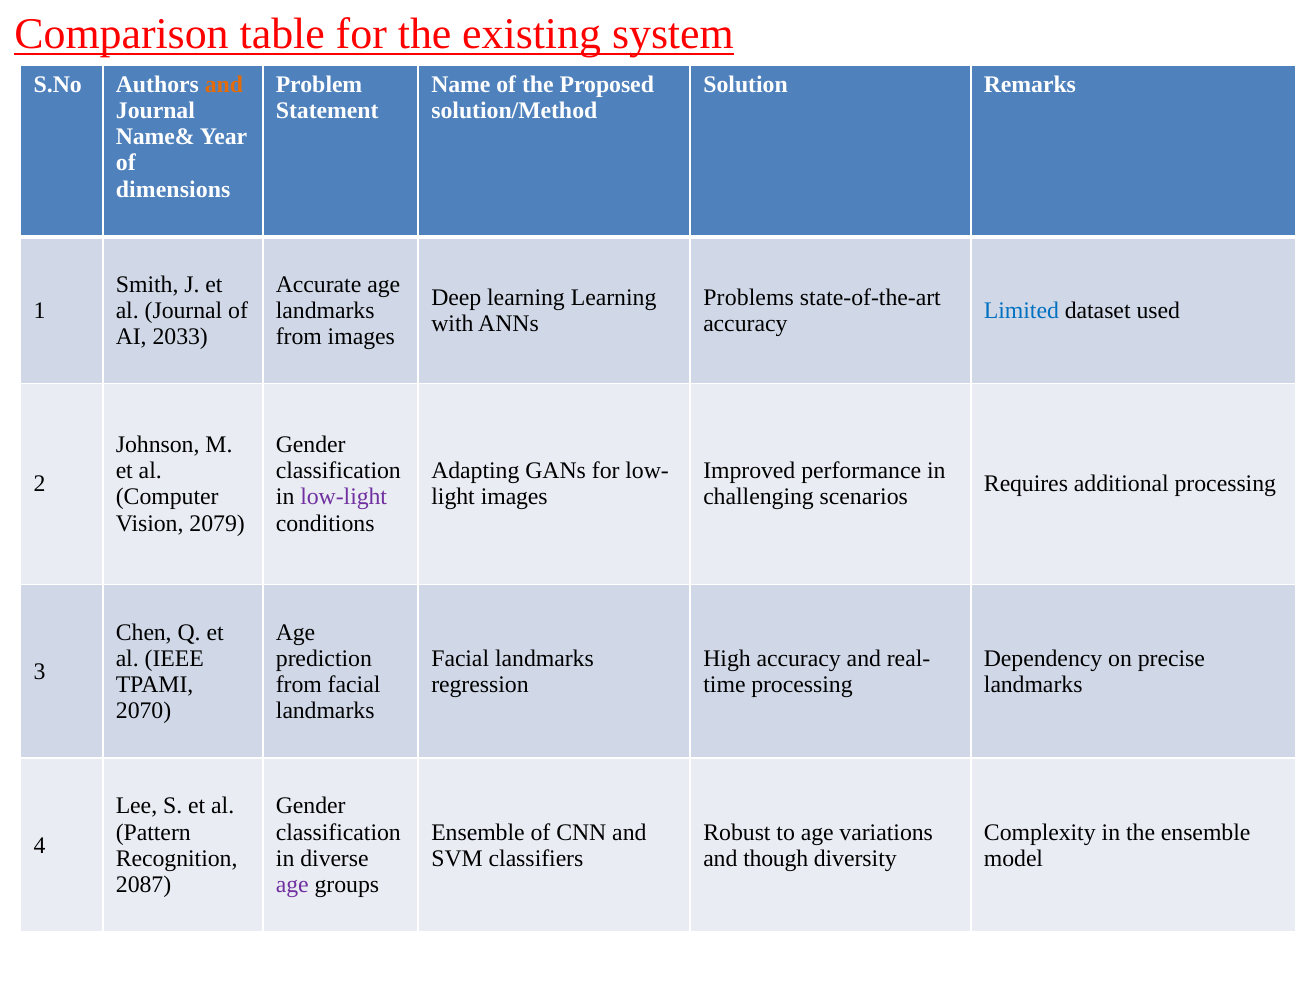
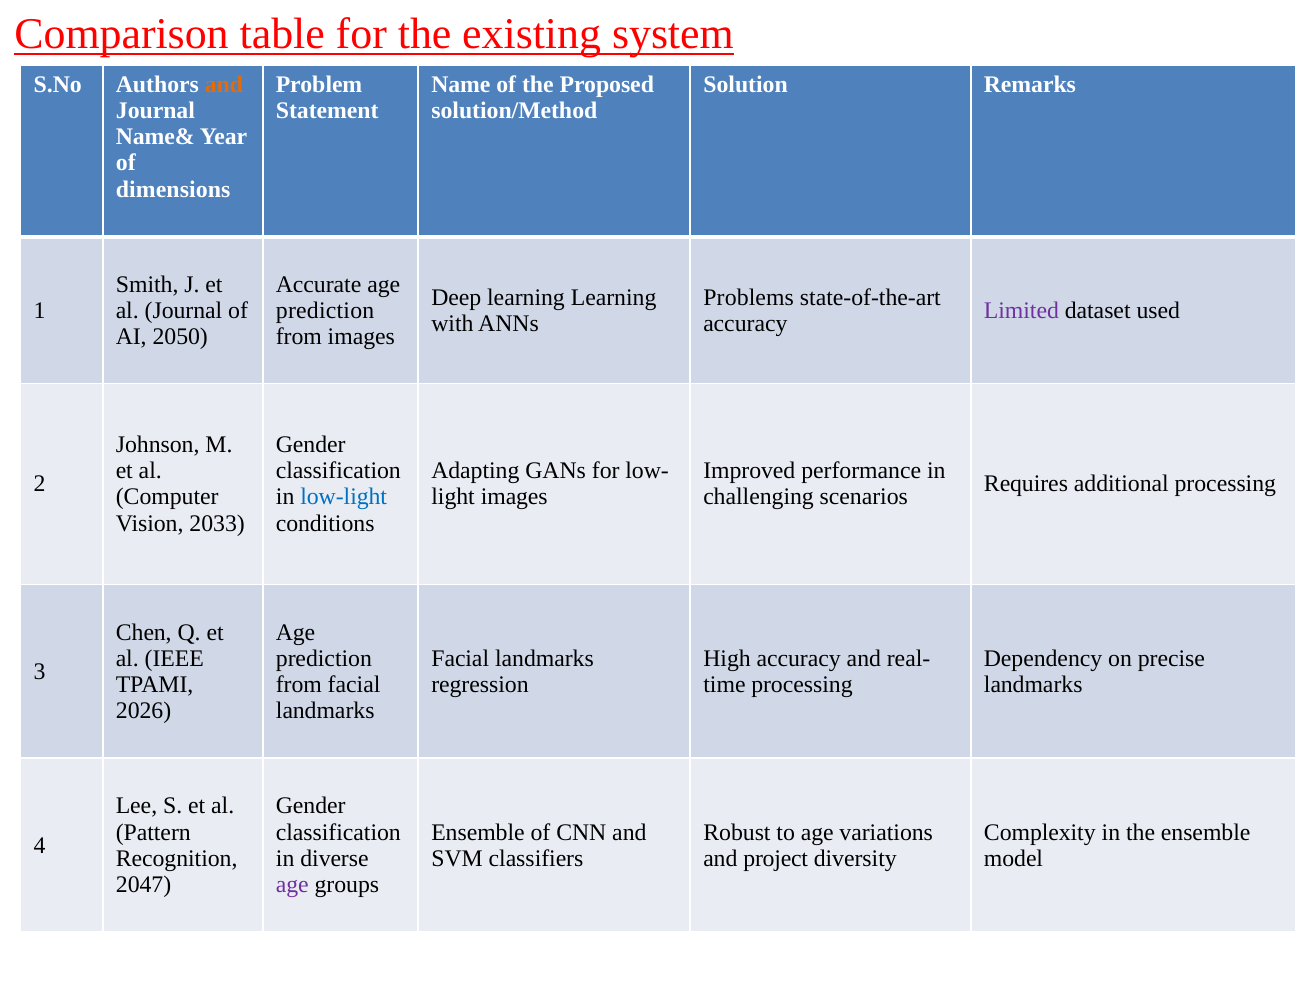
landmarks at (325, 310): landmarks -> prediction
Limited colour: blue -> purple
2033: 2033 -> 2050
low-light colour: purple -> blue
2079: 2079 -> 2033
2070: 2070 -> 2026
though: though -> project
2087: 2087 -> 2047
